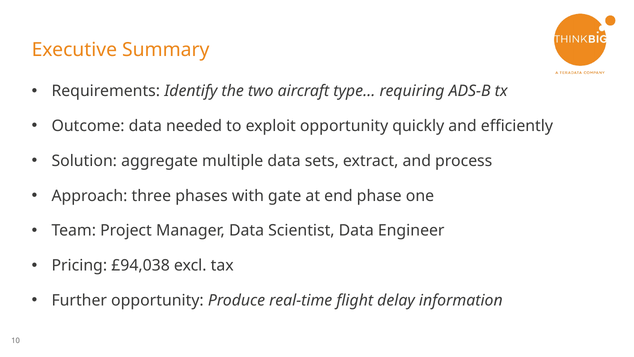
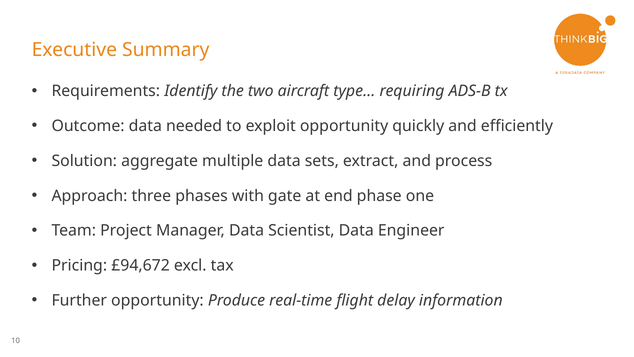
£94,038: £94,038 -> £94,672
